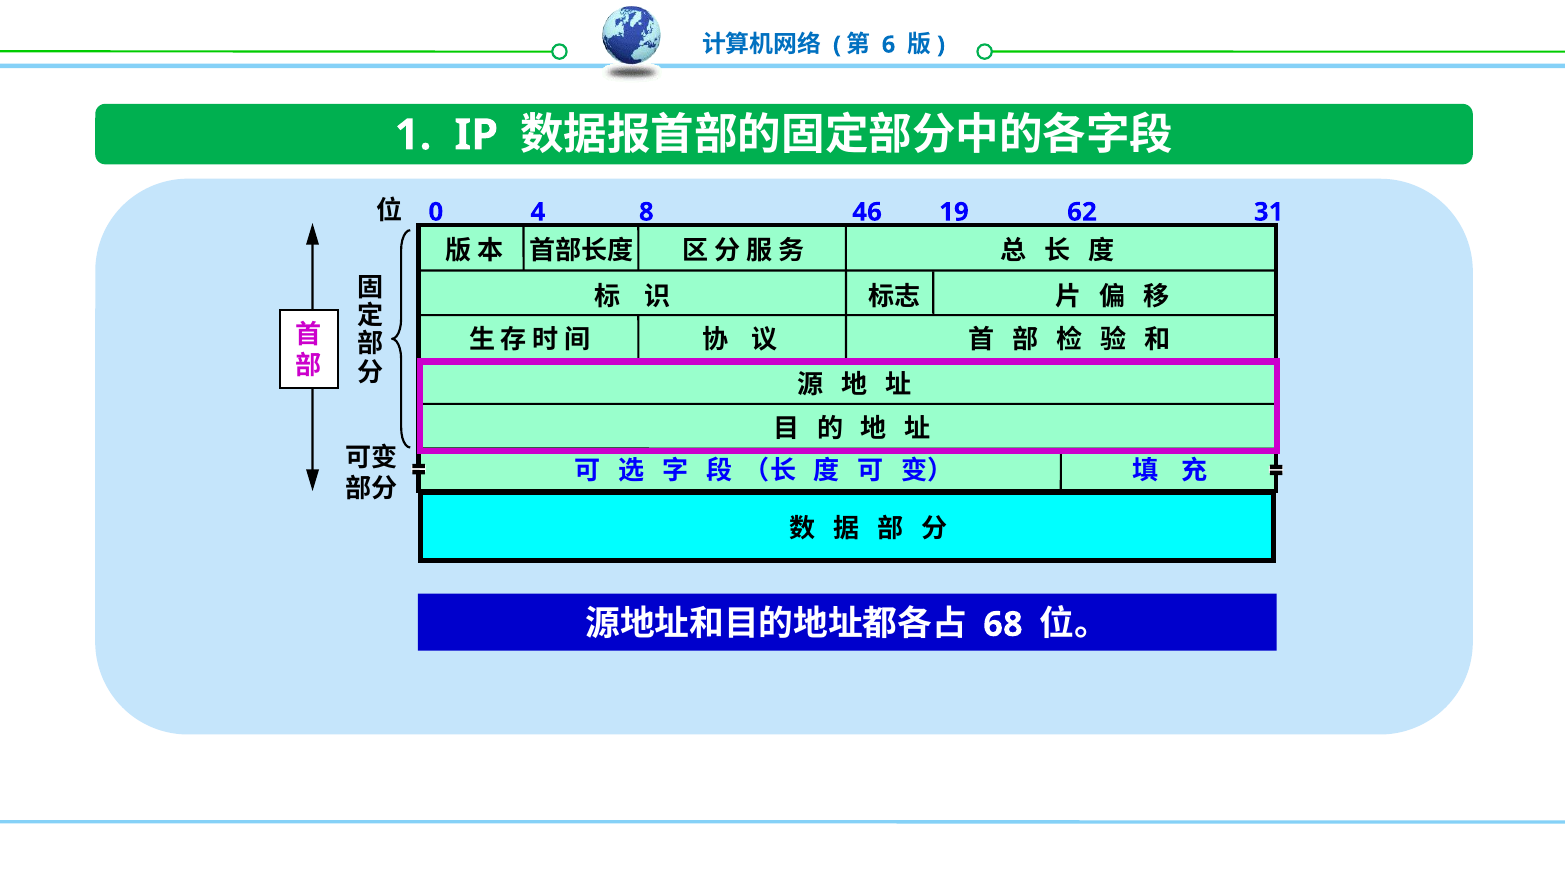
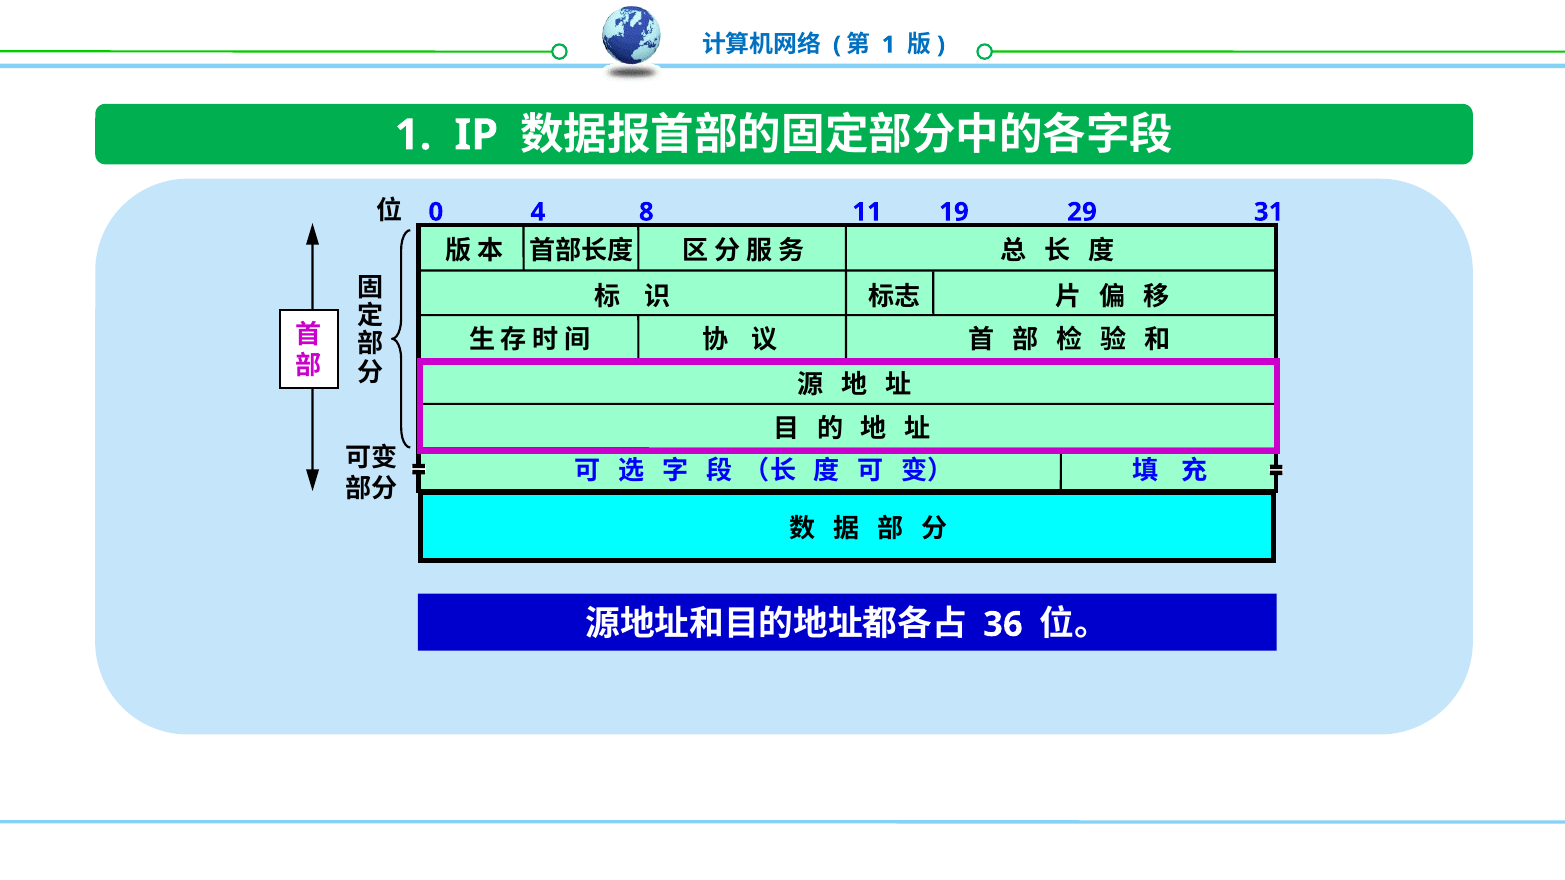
6 at (889, 45): 6 -> 1
46: 46 -> 11
62: 62 -> 29
68: 68 -> 36
